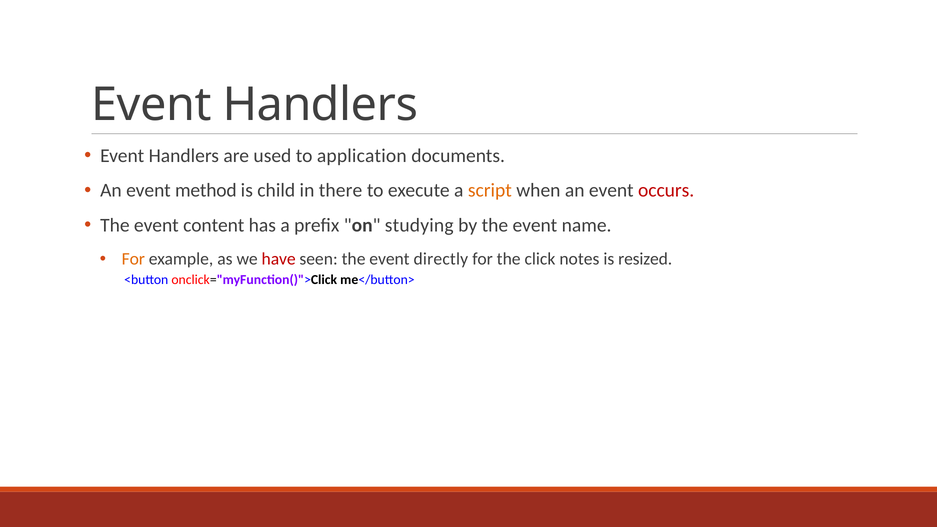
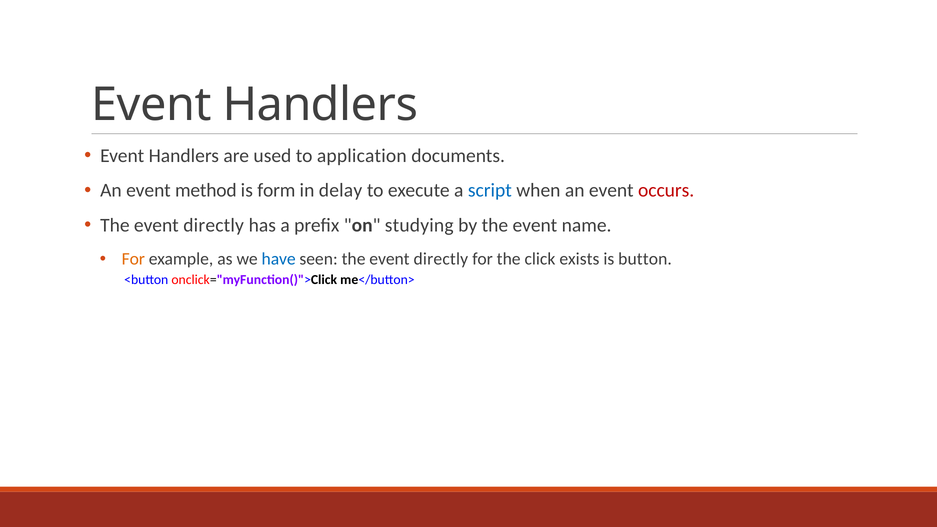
child: child -> form
there: there -> delay
script colour: orange -> blue
content at (214, 225): content -> directly
have colour: red -> blue
notes: notes -> exists
resized: resized -> button
